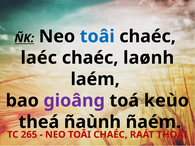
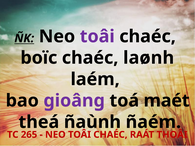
toâi at (97, 36) colour: blue -> purple
laéc: laéc -> boïc
keùo: keùo -> maét
